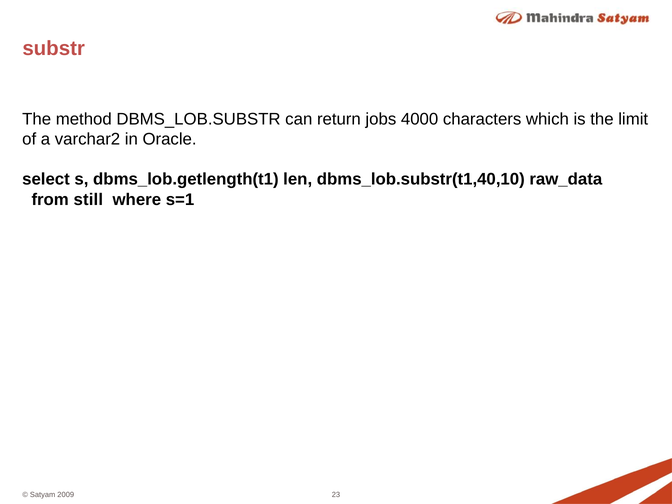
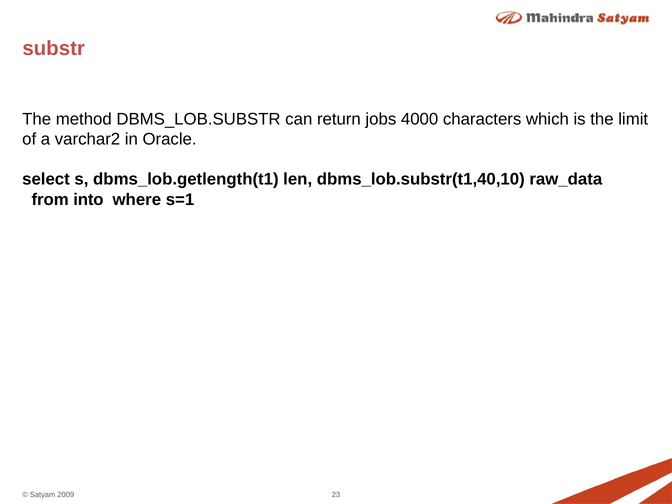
still: still -> into
